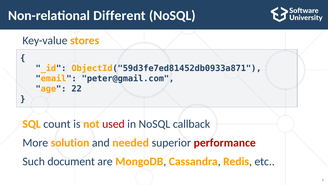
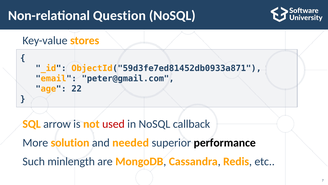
Different: Different -> Question
count: count -> arrow
performance colour: red -> black
document: document -> minlength
